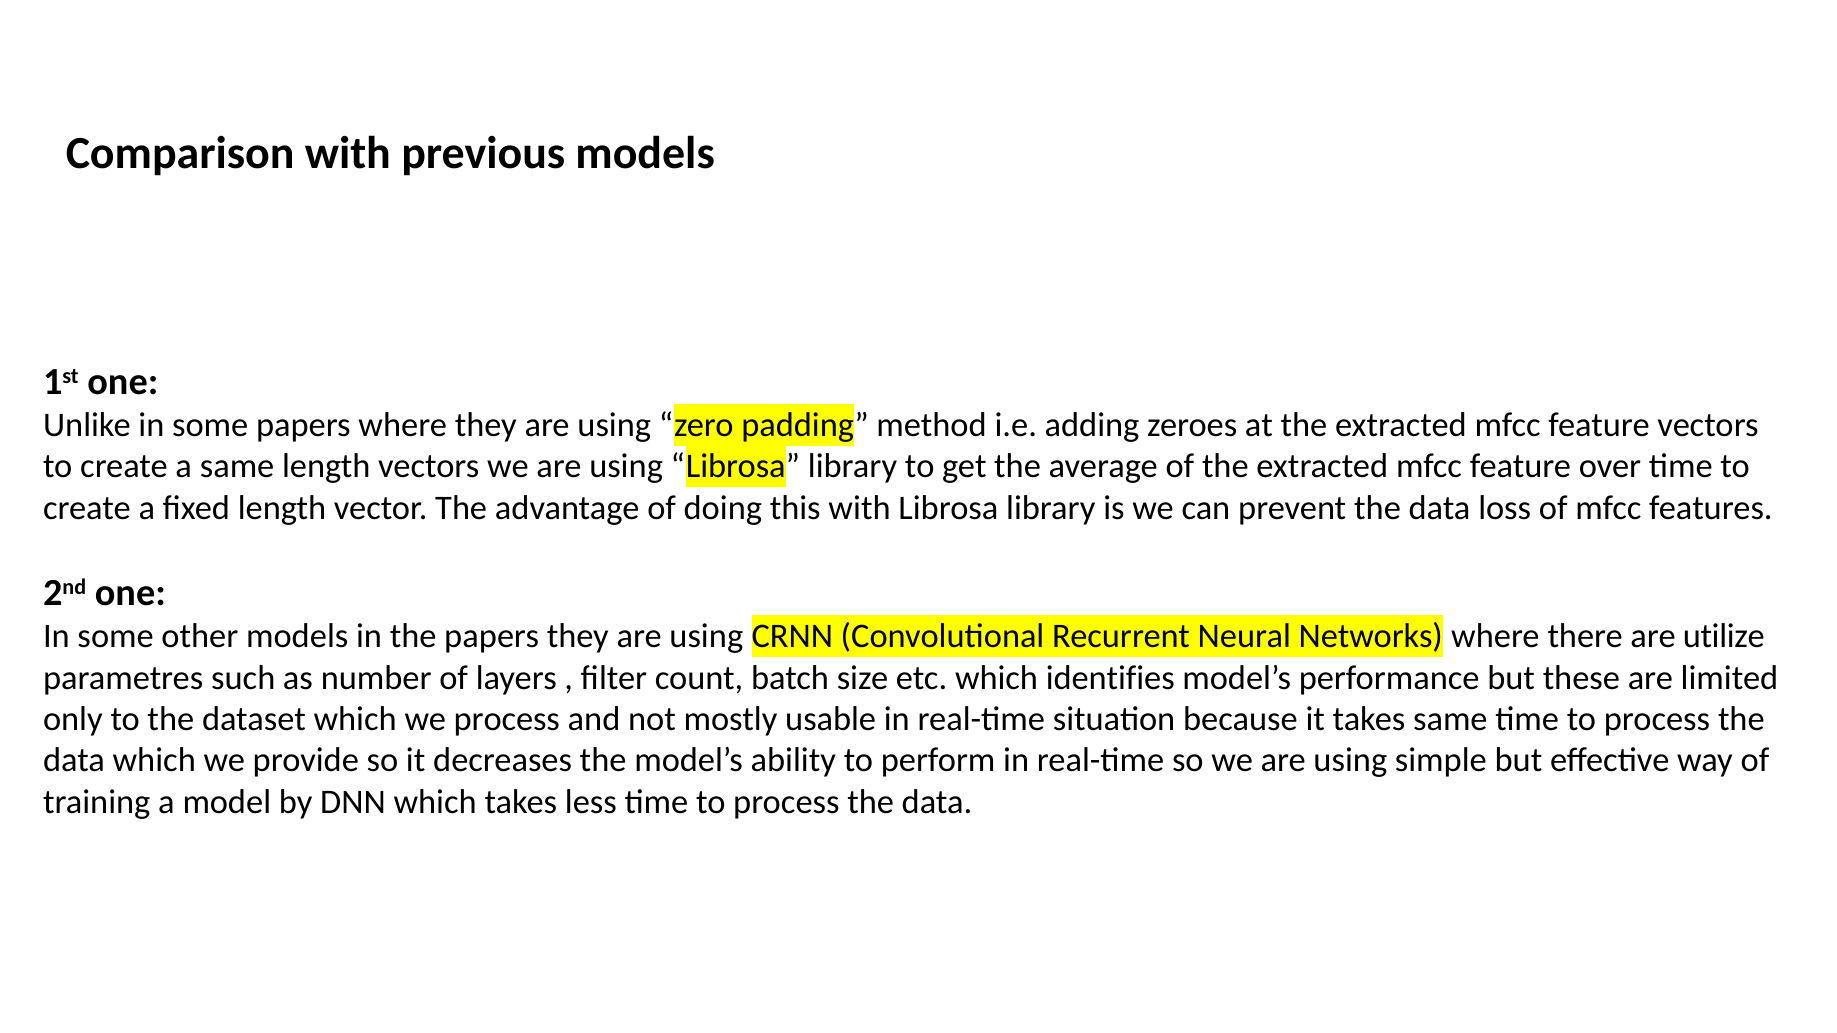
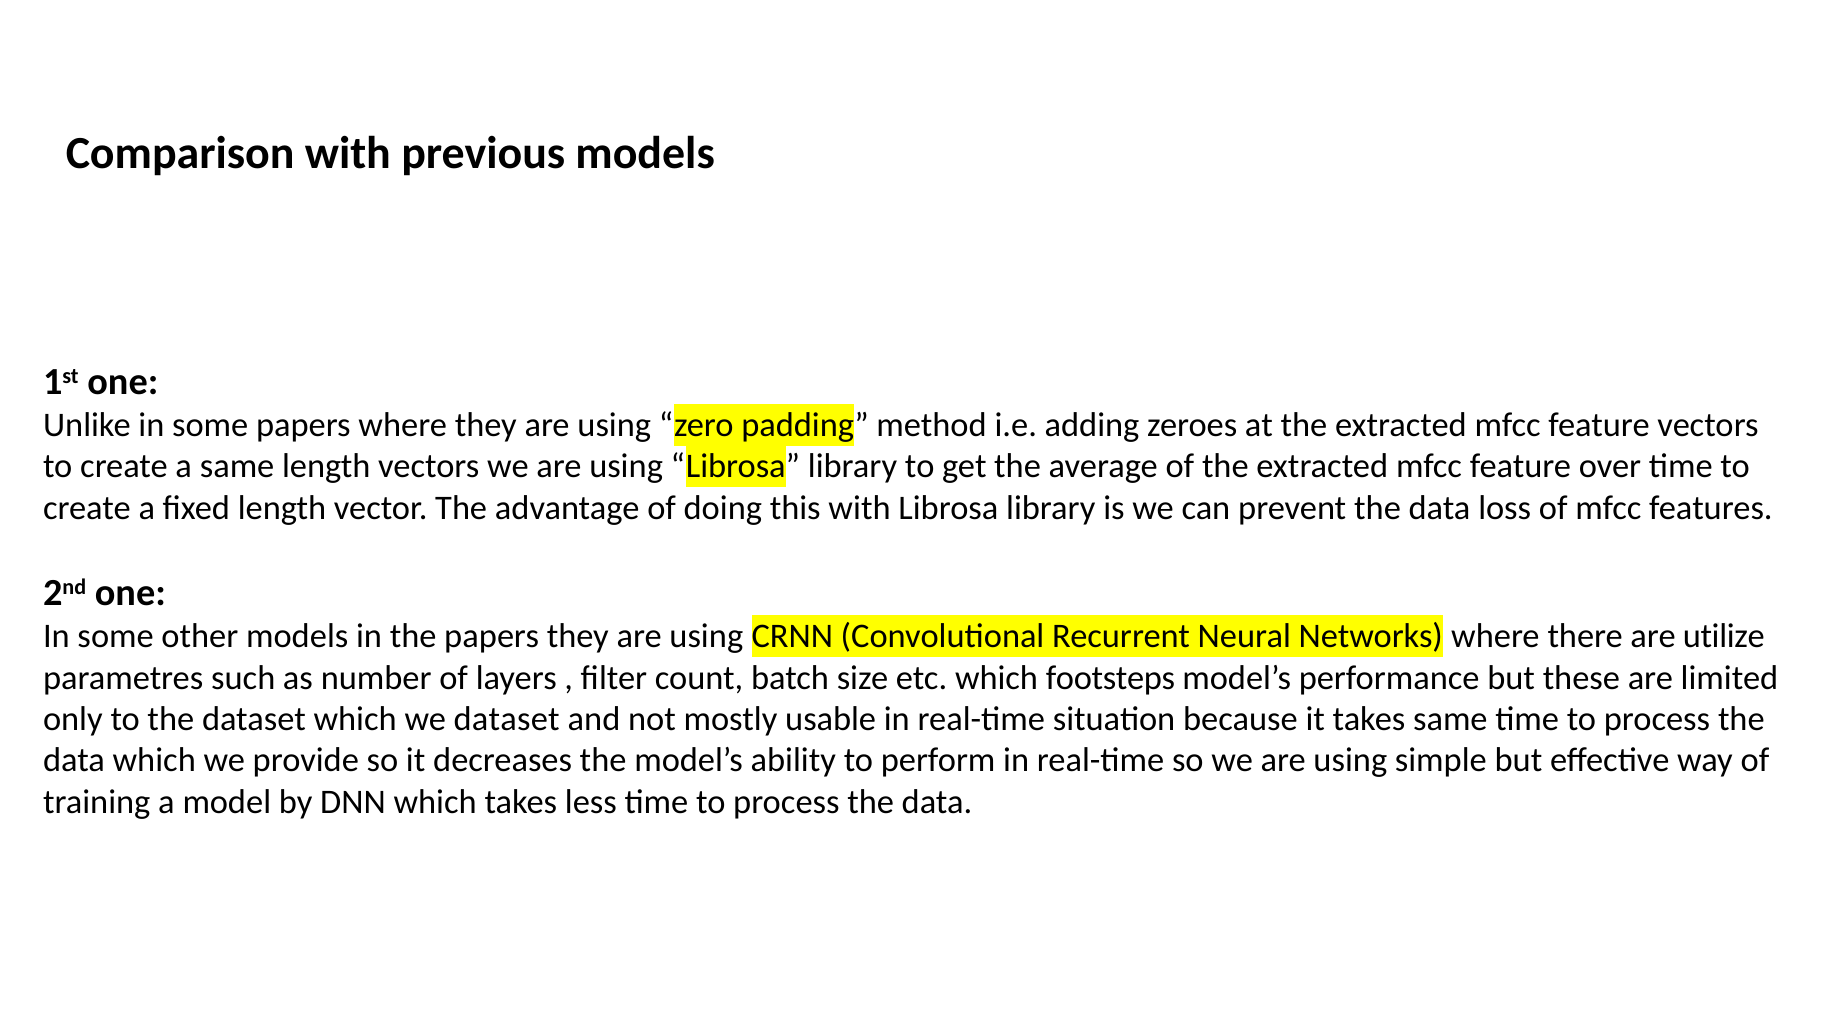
identifies: identifies -> footsteps
we process: process -> dataset
